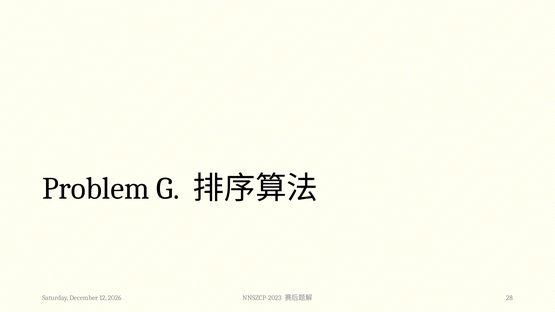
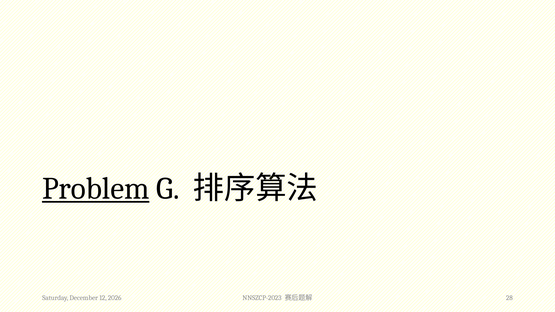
Problem underline: none -> present
